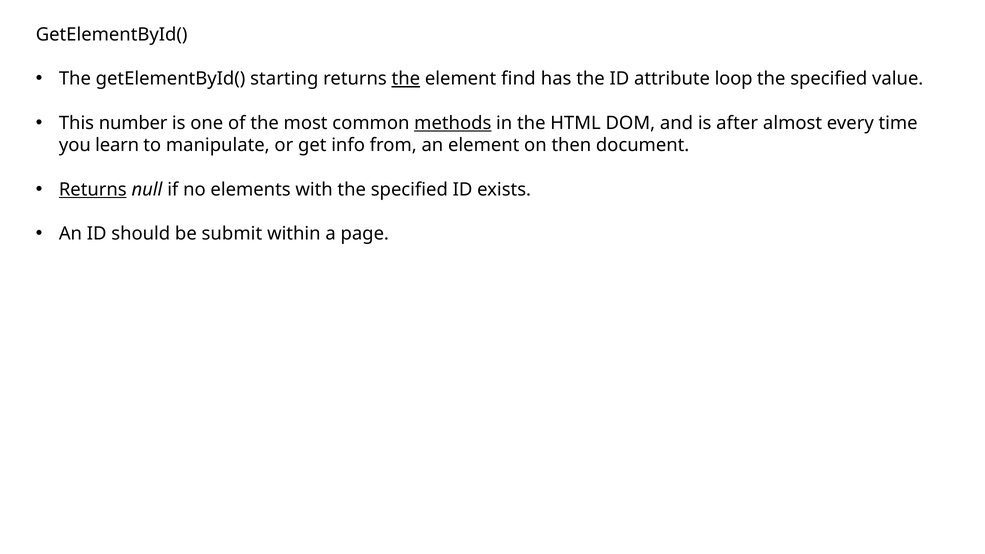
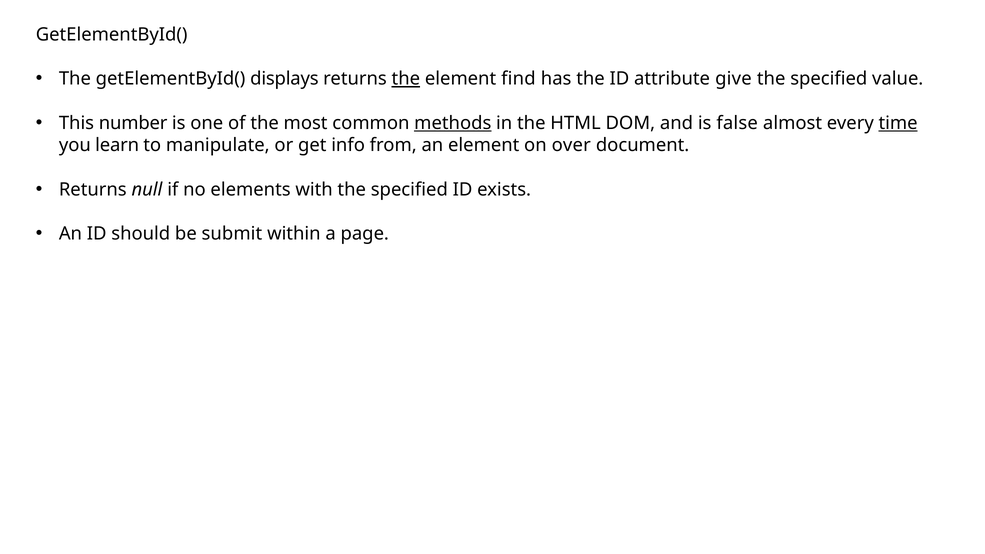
starting: starting -> displays
loop: loop -> give
after: after -> false
time underline: none -> present
then: then -> over
Returns at (93, 190) underline: present -> none
